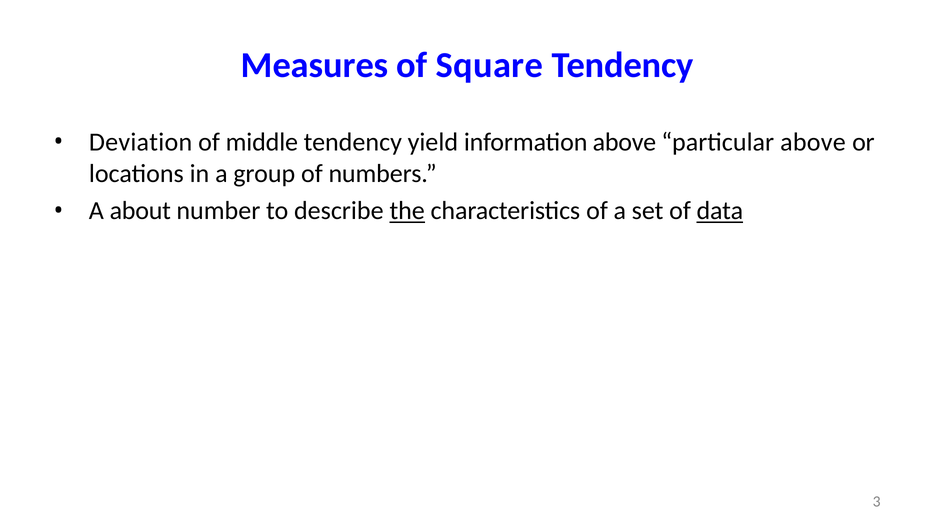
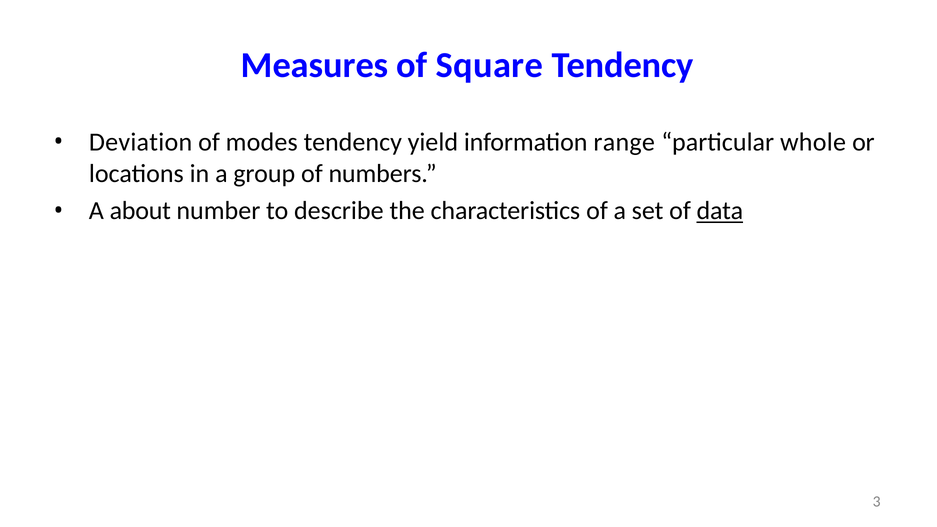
middle: middle -> modes
information above: above -> range
particular above: above -> whole
the underline: present -> none
